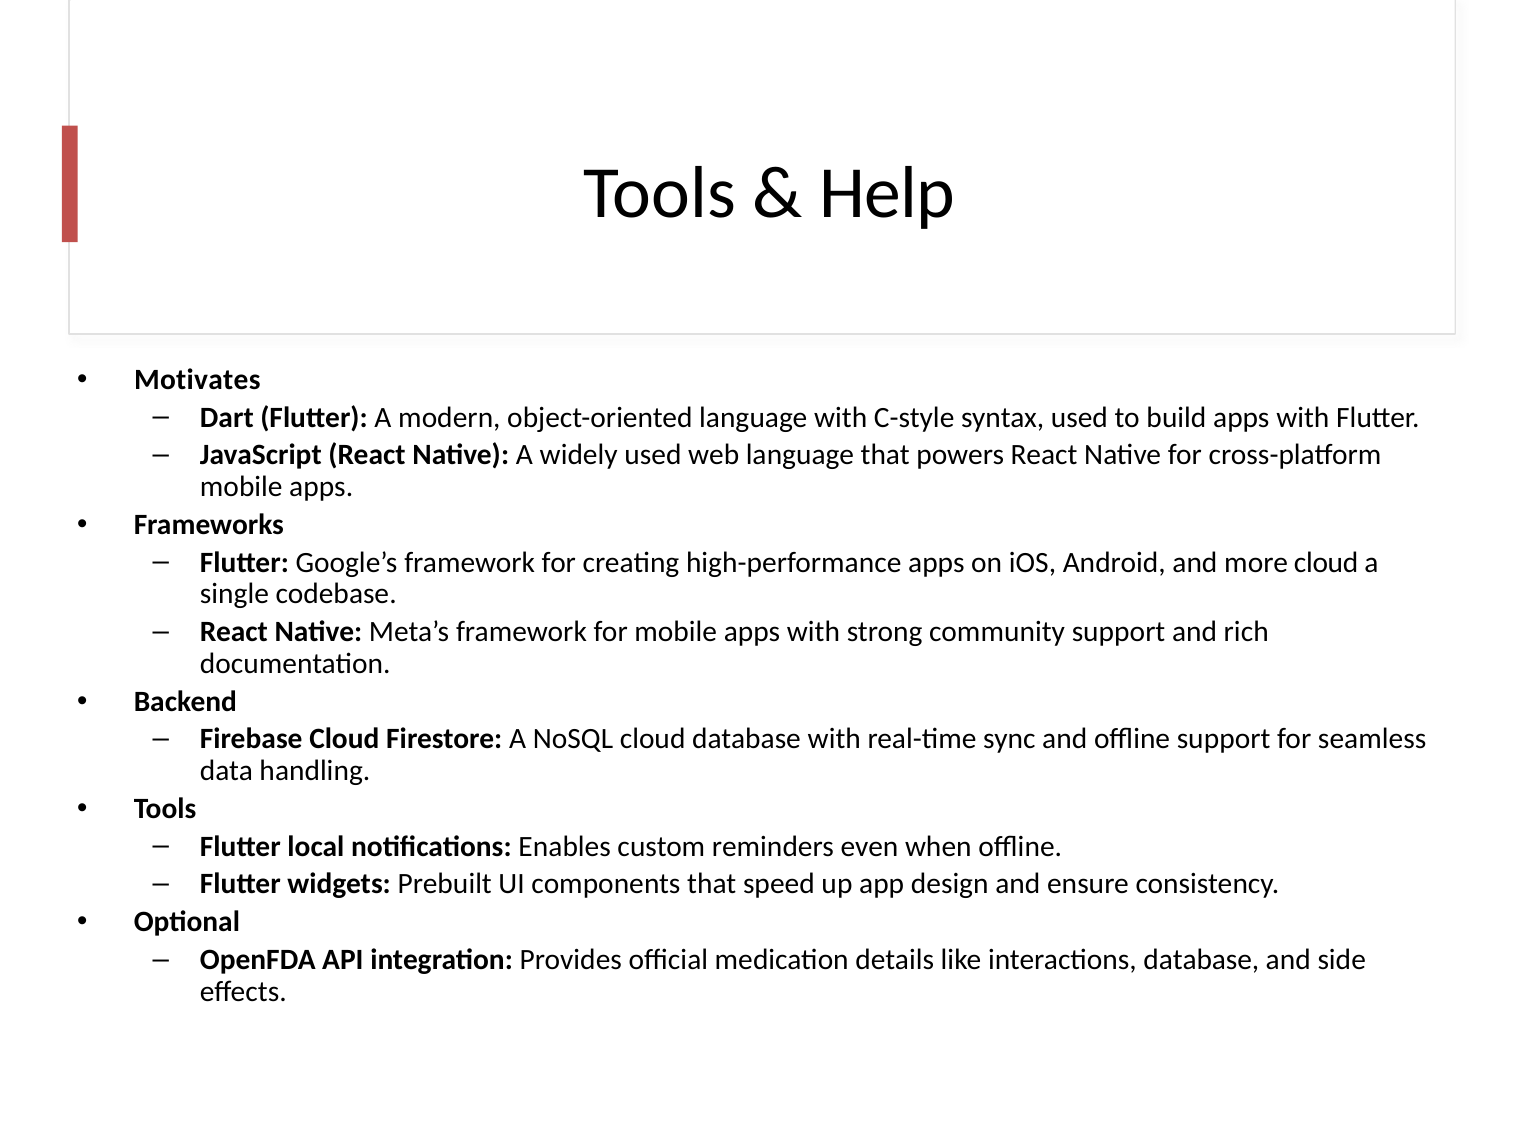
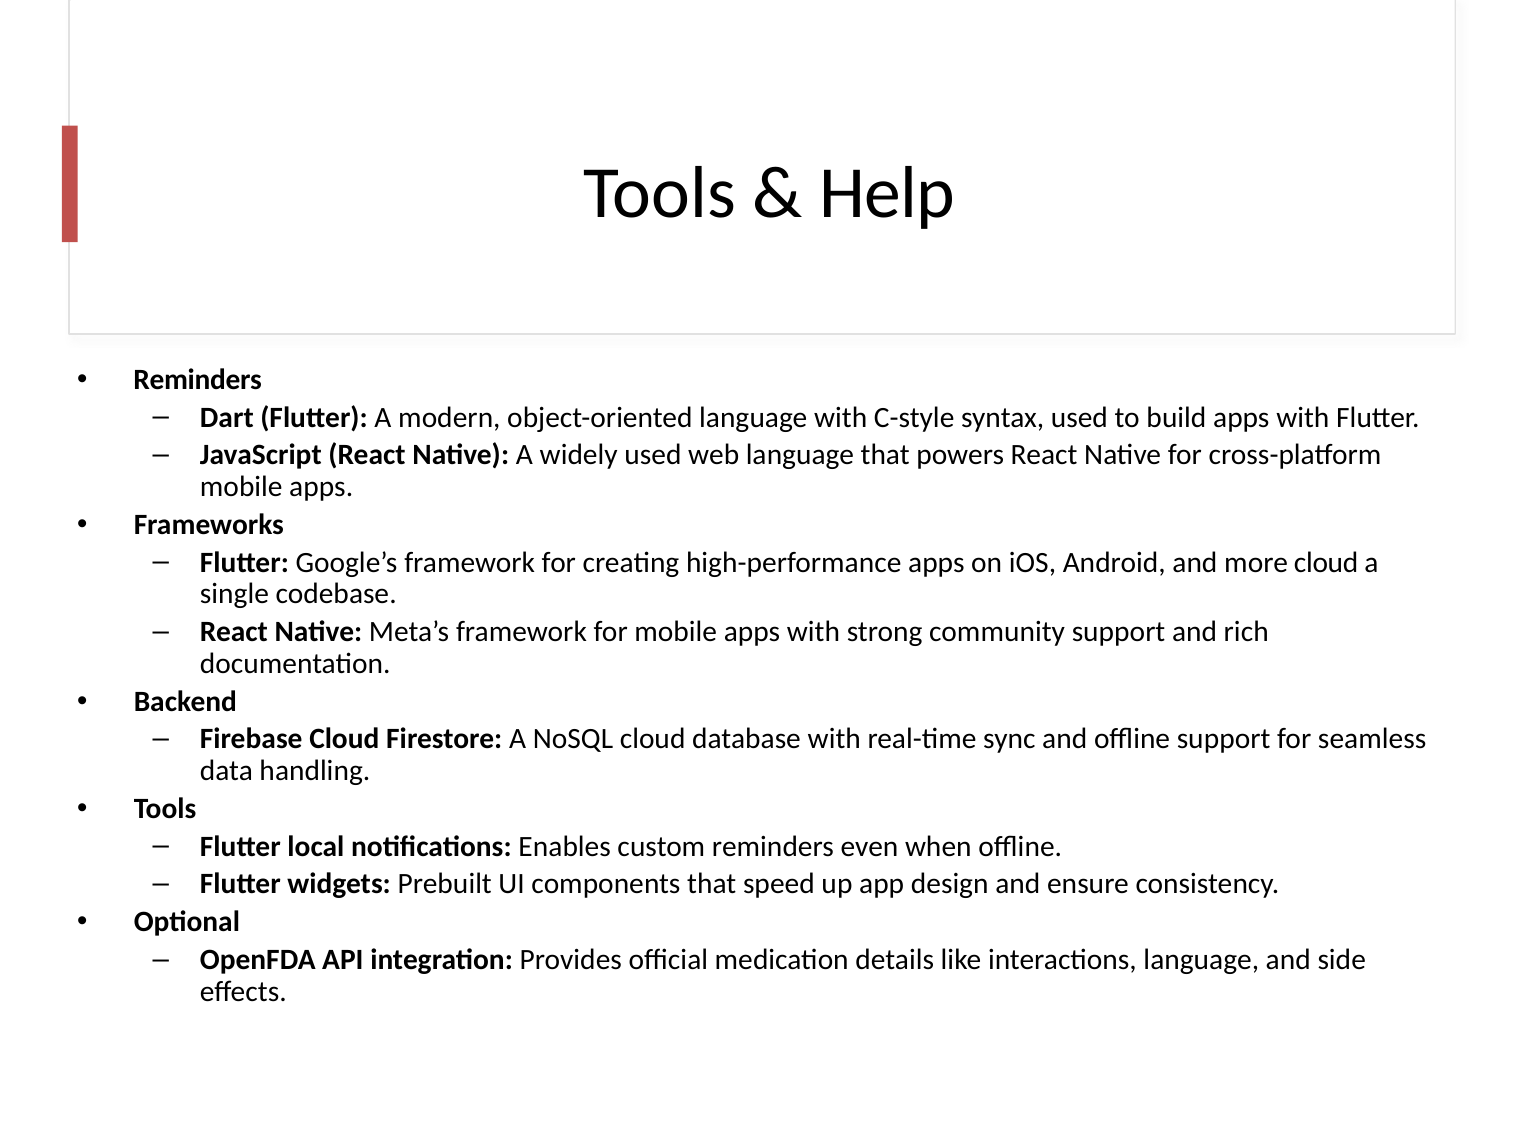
Motivates at (197, 380): Motivates -> Reminders
interactions database: database -> language
